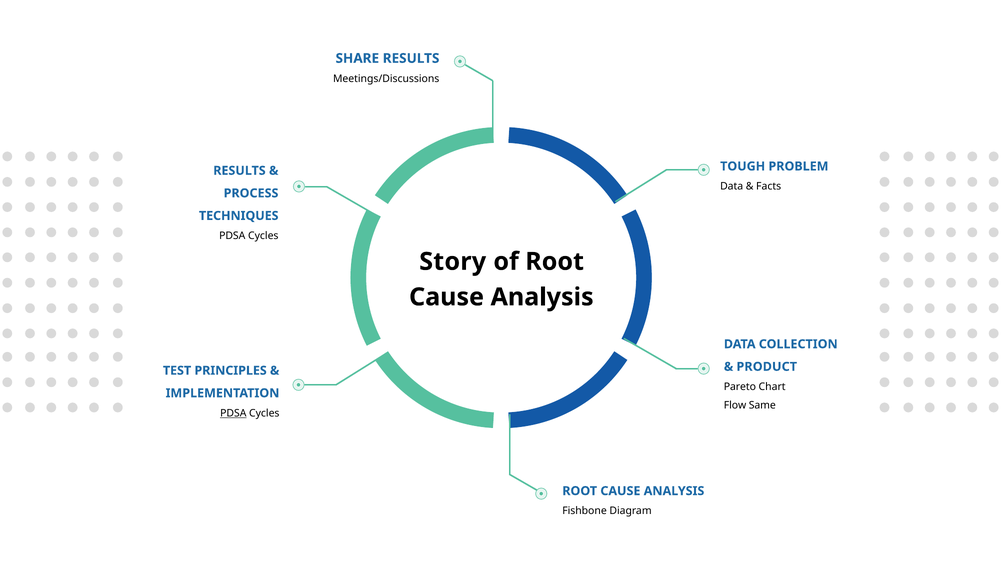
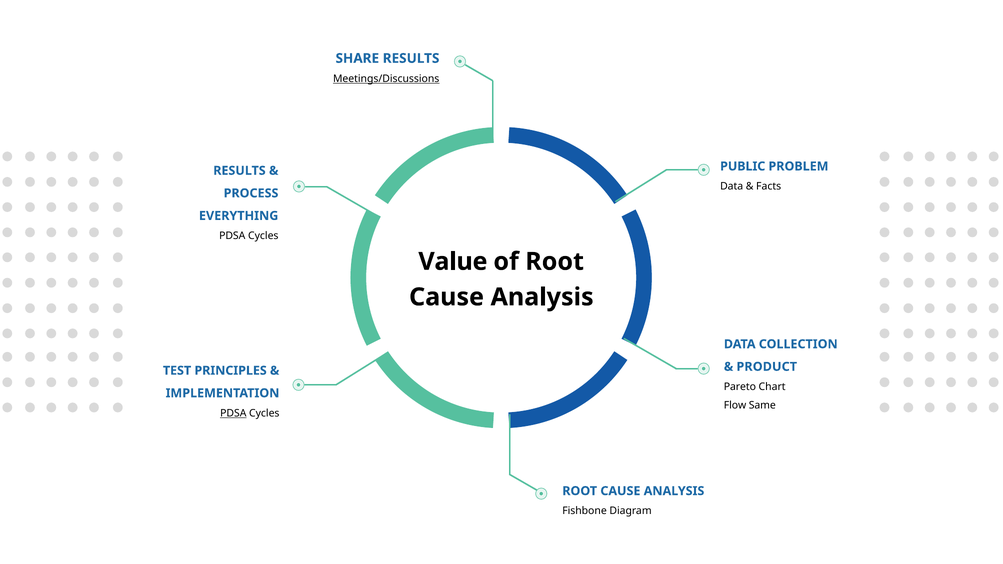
Meetings/Discussions underline: none -> present
TOUGH: TOUGH -> PUBLIC
TECHNIQUES: TECHNIQUES -> EVERYTHING
Story: Story -> Value
